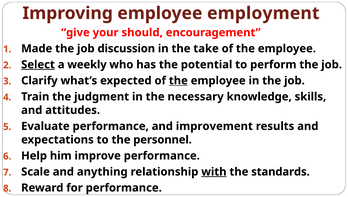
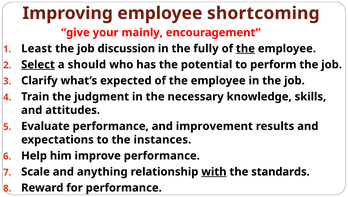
employment: employment -> shortcoming
should: should -> mainly
Made: Made -> Least
take: take -> fully
the at (245, 49) underline: none -> present
weekly: weekly -> should
the at (178, 81) underline: present -> none
personnel: personnel -> instances
